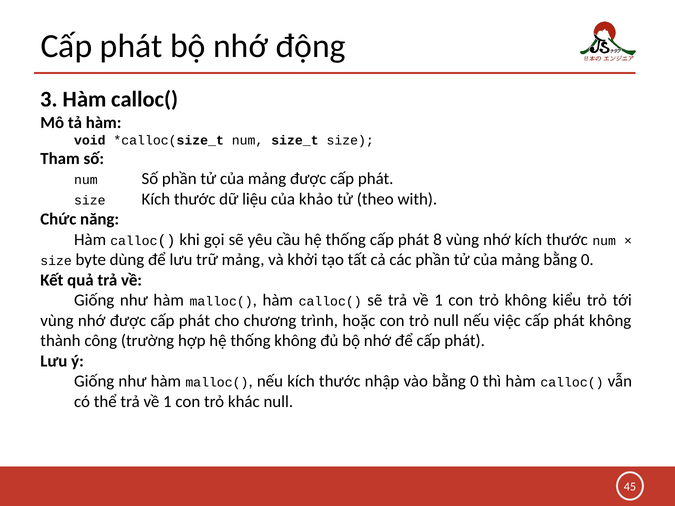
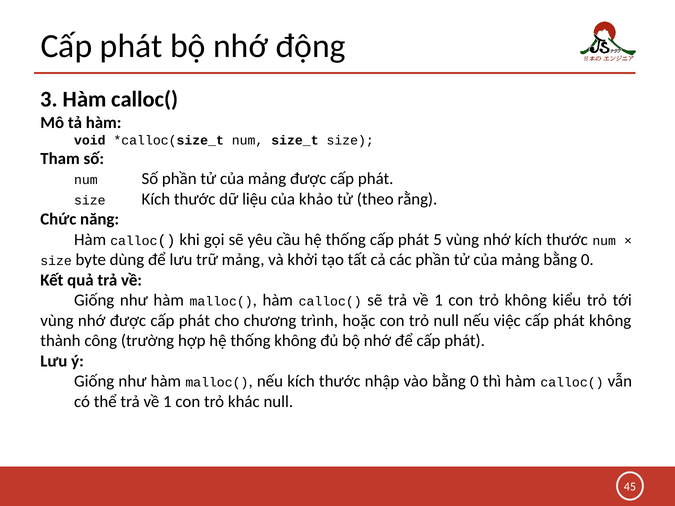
with: with -> rằng
8: 8 -> 5
